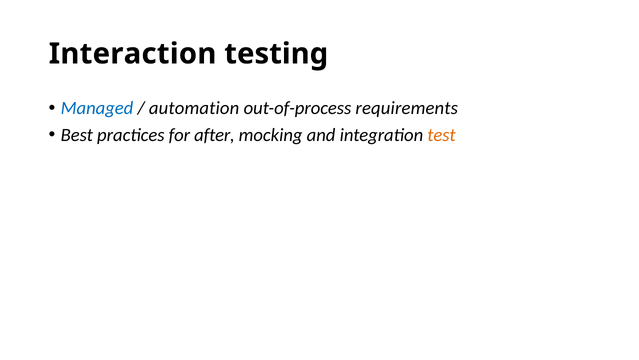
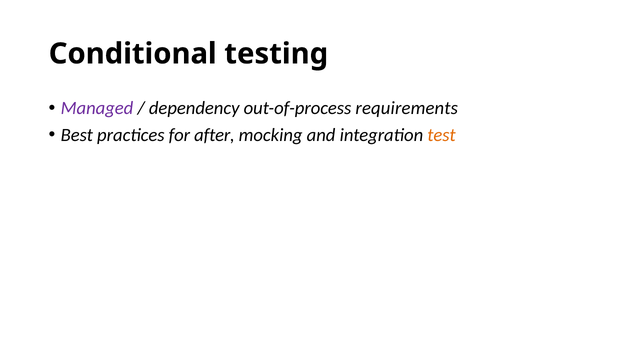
Interaction: Interaction -> Conditional
Managed colour: blue -> purple
automation: automation -> dependency
